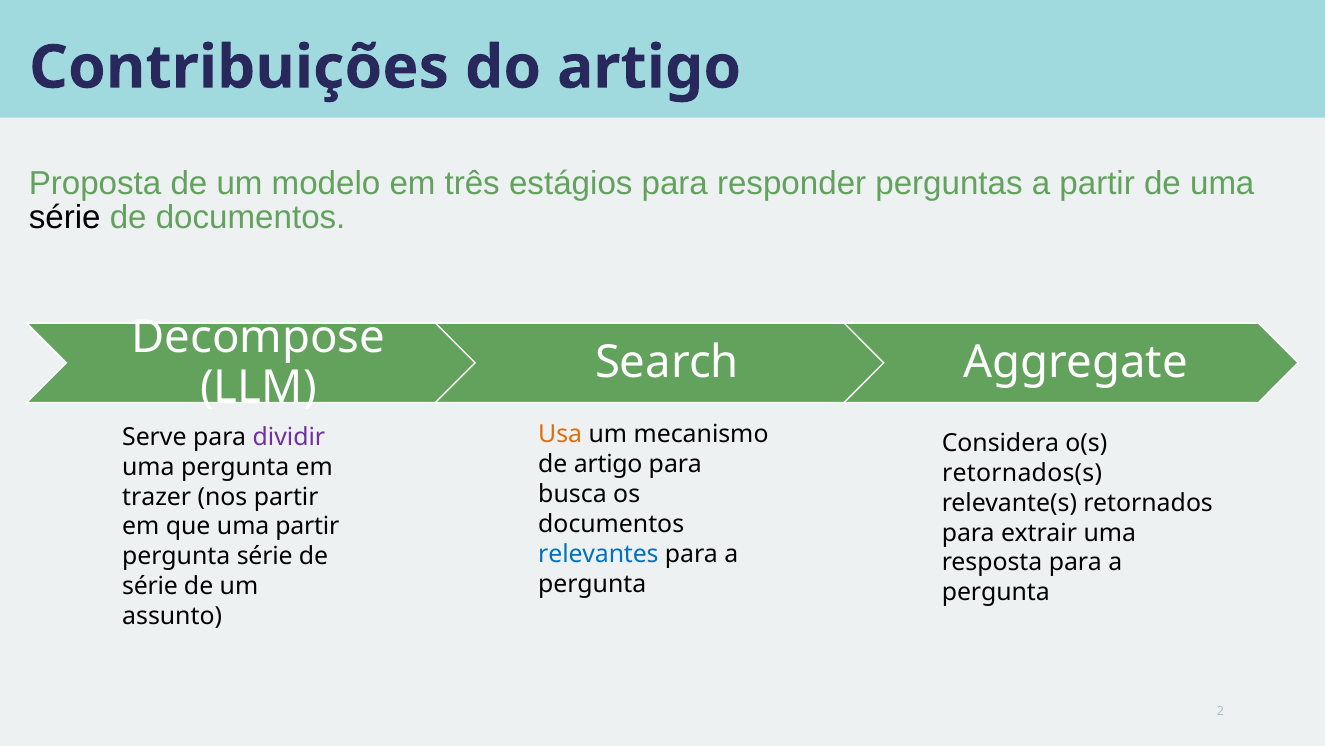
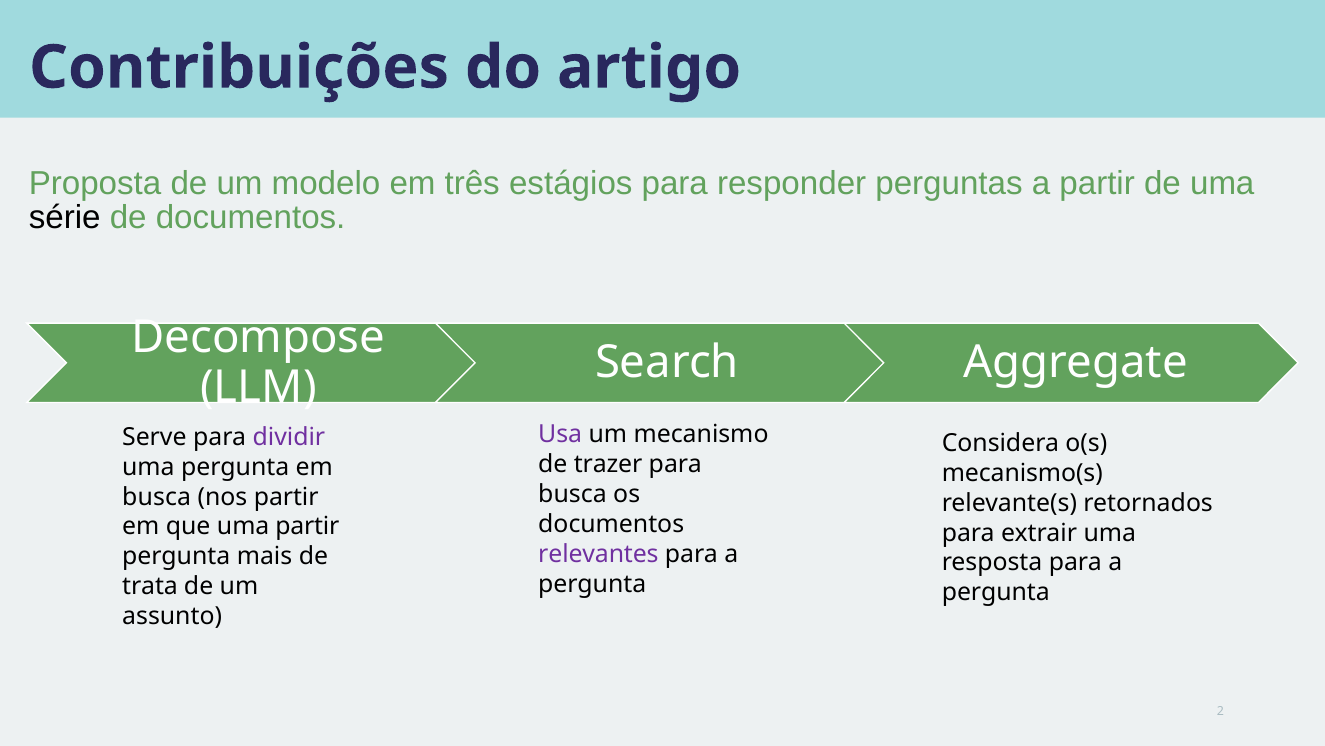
Usa colour: orange -> purple
de artigo: artigo -> trazer
retornados(s: retornados(s -> mecanismo(s
trazer at (157, 496): trazer -> busca
relevantes colour: blue -> purple
pergunta série: série -> mais
série at (150, 586): série -> trata
